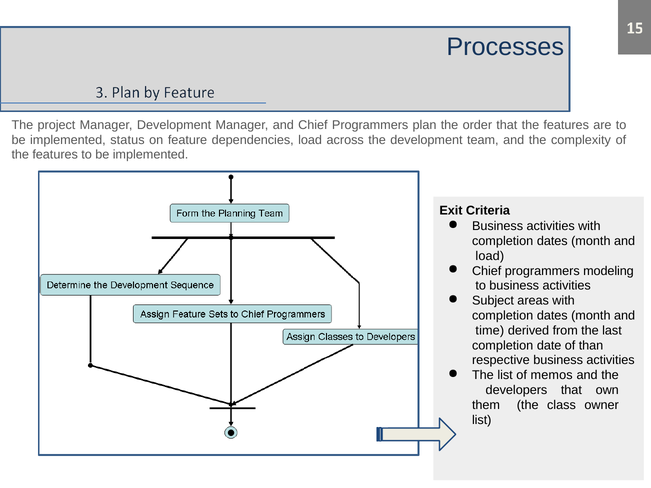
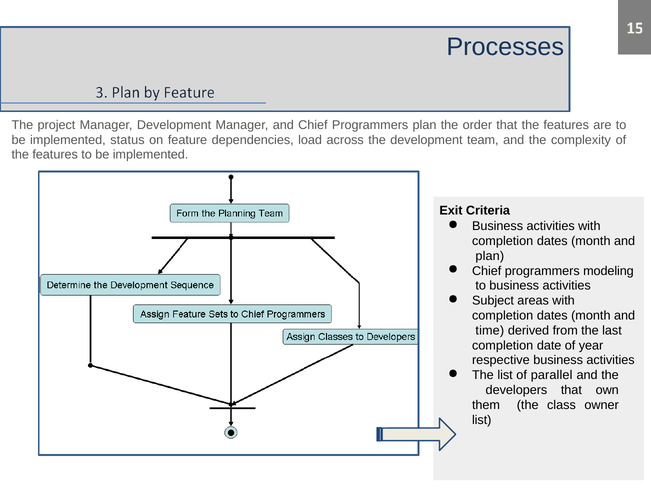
load at (490, 256): load -> plan
than: than -> year
memos: memos -> parallel
